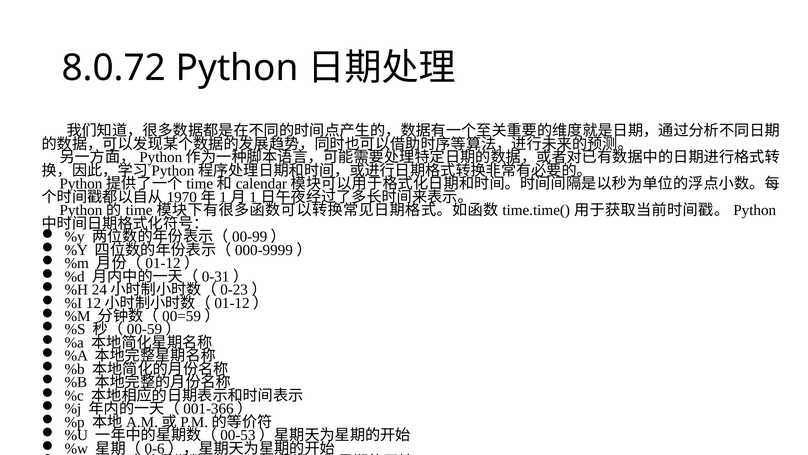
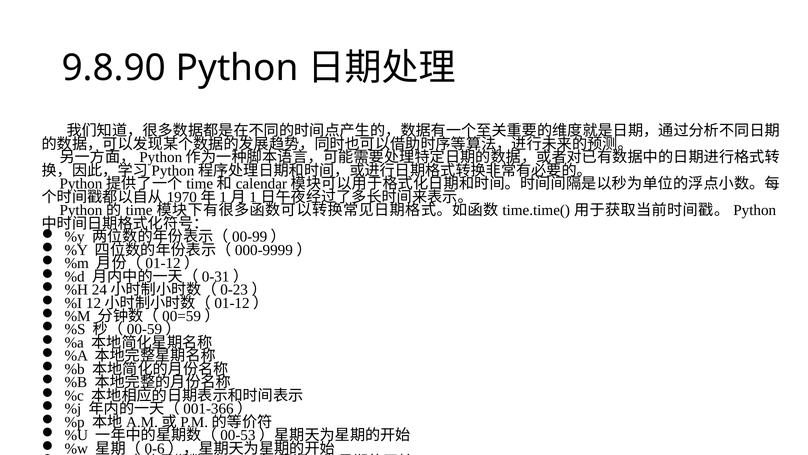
8.0.72: 8.0.72 -> 9.8.90
